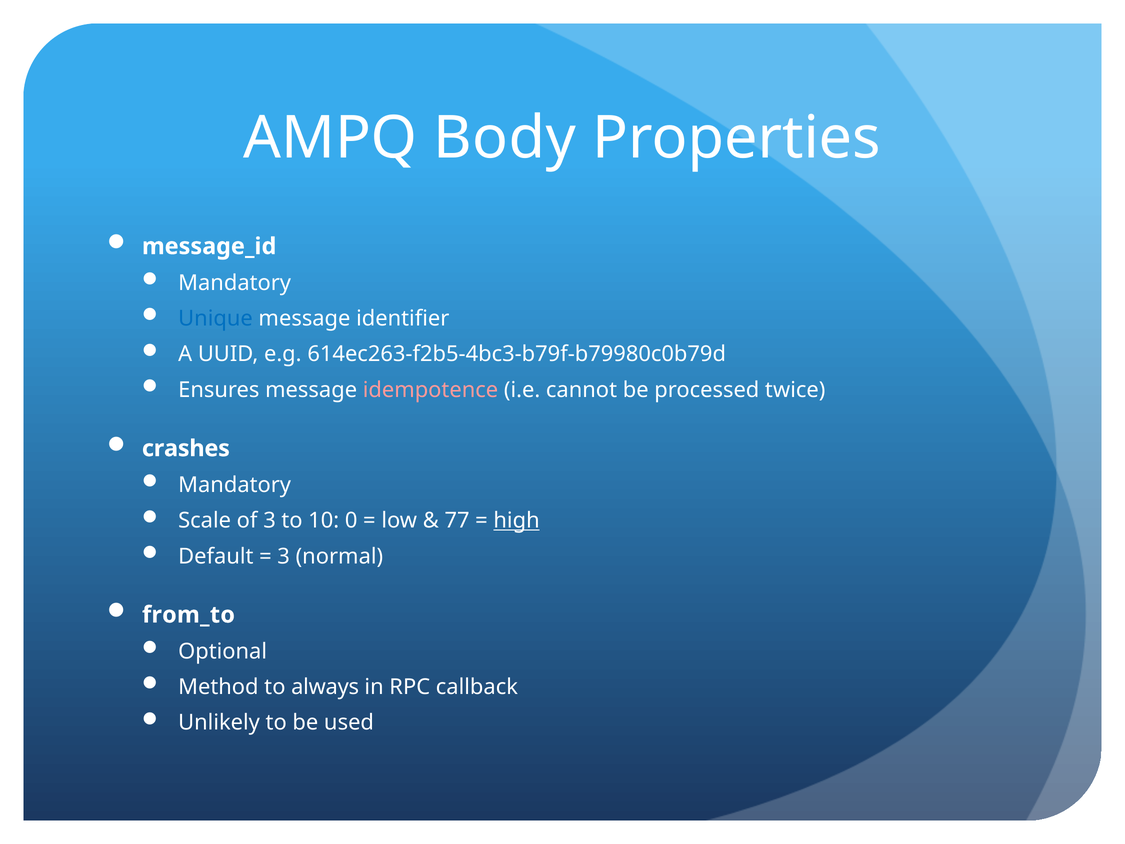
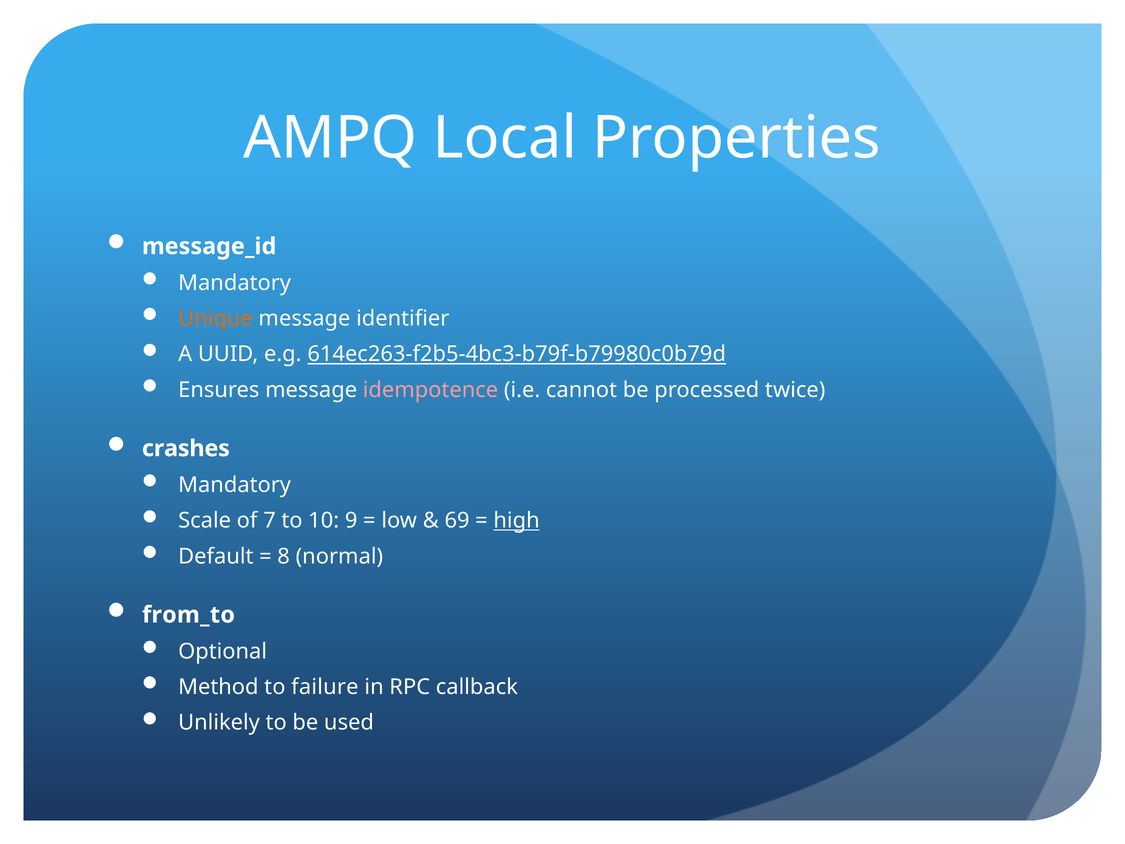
Body: Body -> Local
Unique colour: blue -> orange
614ec263-f2b5-4bc3-b79f-b79980c0b79d underline: none -> present
of 3: 3 -> 7
0: 0 -> 9
77: 77 -> 69
3 at (284, 556): 3 -> 8
always: always -> failure
